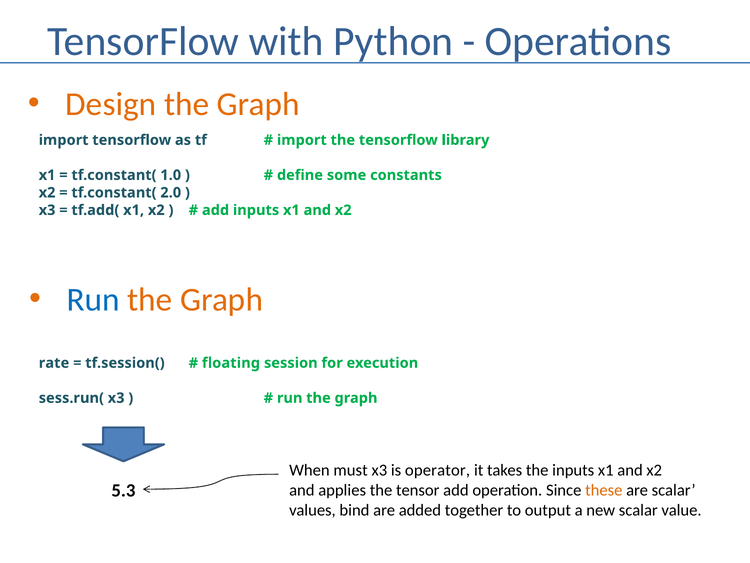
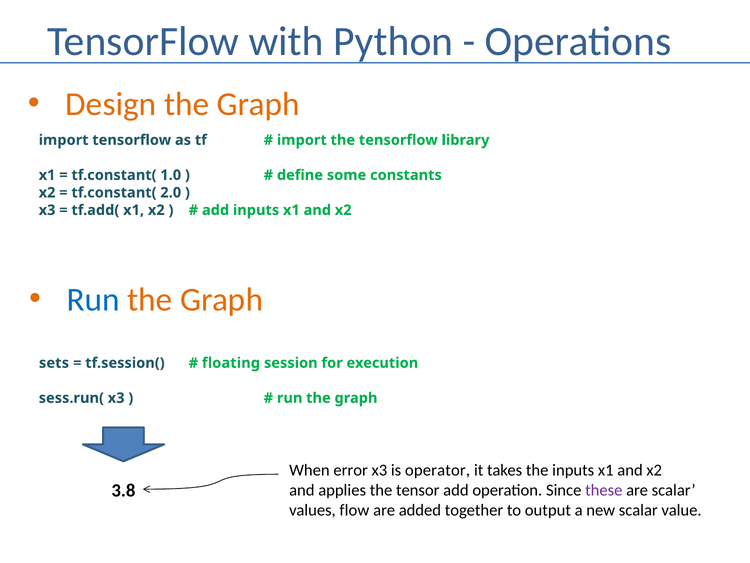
rate: rate -> sets
must: must -> error
5.3: 5.3 -> 3.8
these colour: orange -> purple
bind: bind -> flow
